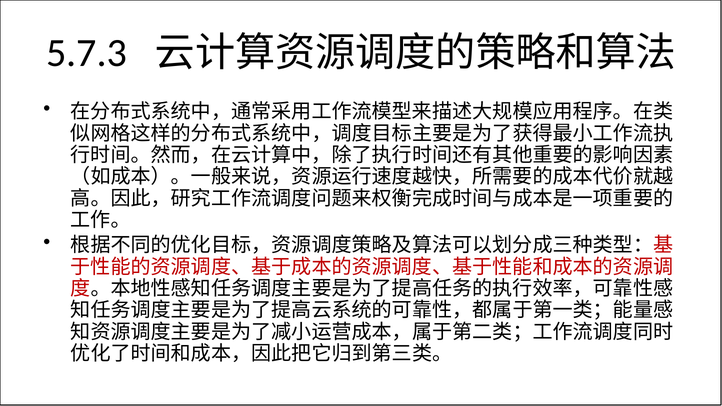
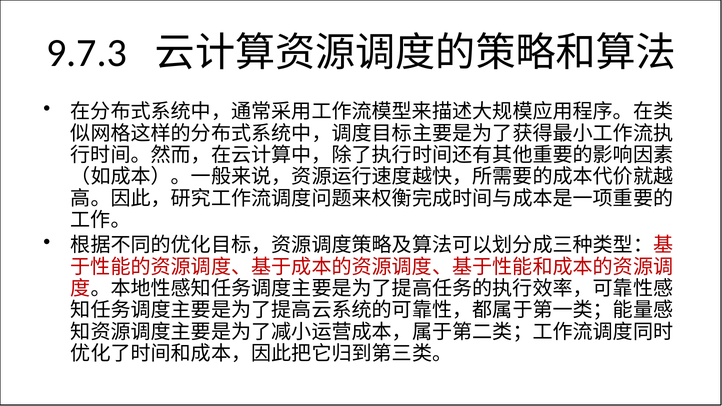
5.7.3: 5.7.3 -> 9.7.3
